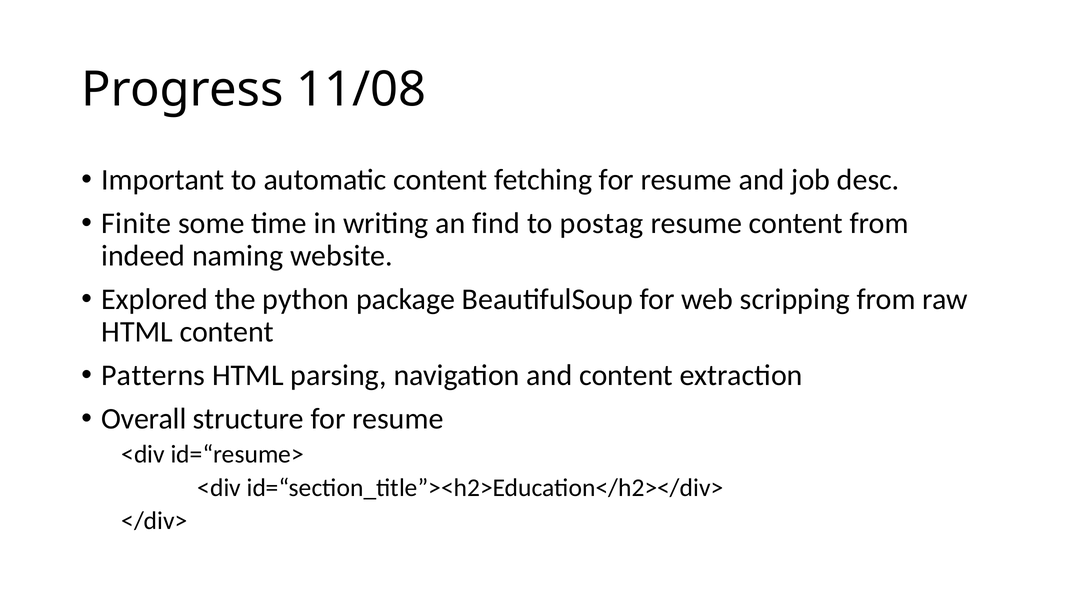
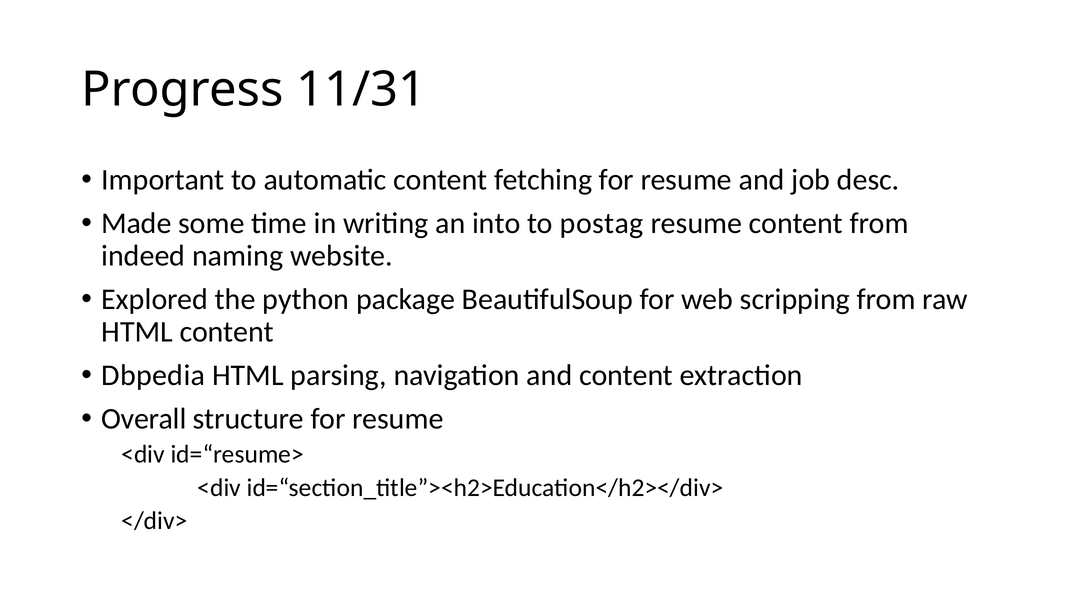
11/08: 11/08 -> 11/31
Finite: Finite -> Made
find: find -> into
Patterns: Patterns -> Dbpedia
